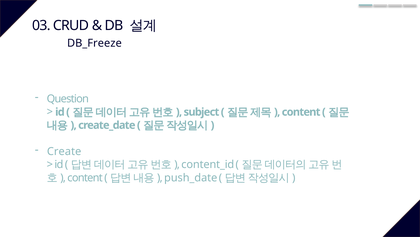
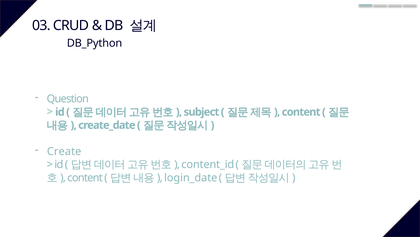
DB_Freeze: DB_Freeze -> DB_Python
push_date: push_date -> login_date
